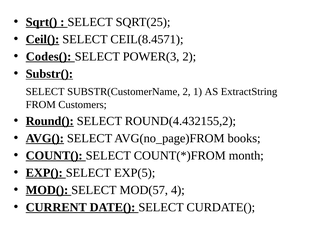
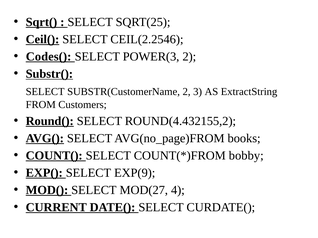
CEIL(8.4571: CEIL(8.4571 -> CEIL(2.2546
1: 1 -> 3
month: month -> bobby
EXP(5: EXP(5 -> EXP(9
MOD(57: MOD(57 -> MOD(27
